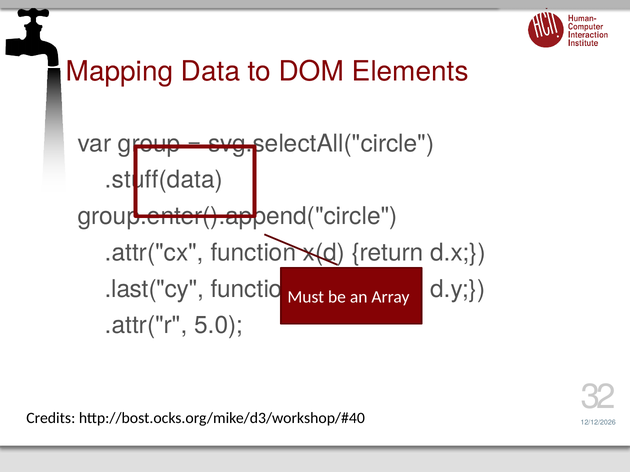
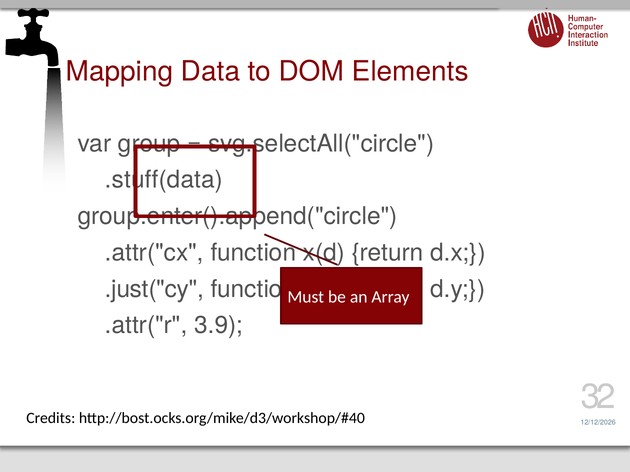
.last("cy: .last("cy -> .just("cy
5.0: 5.0 -> 3.9
